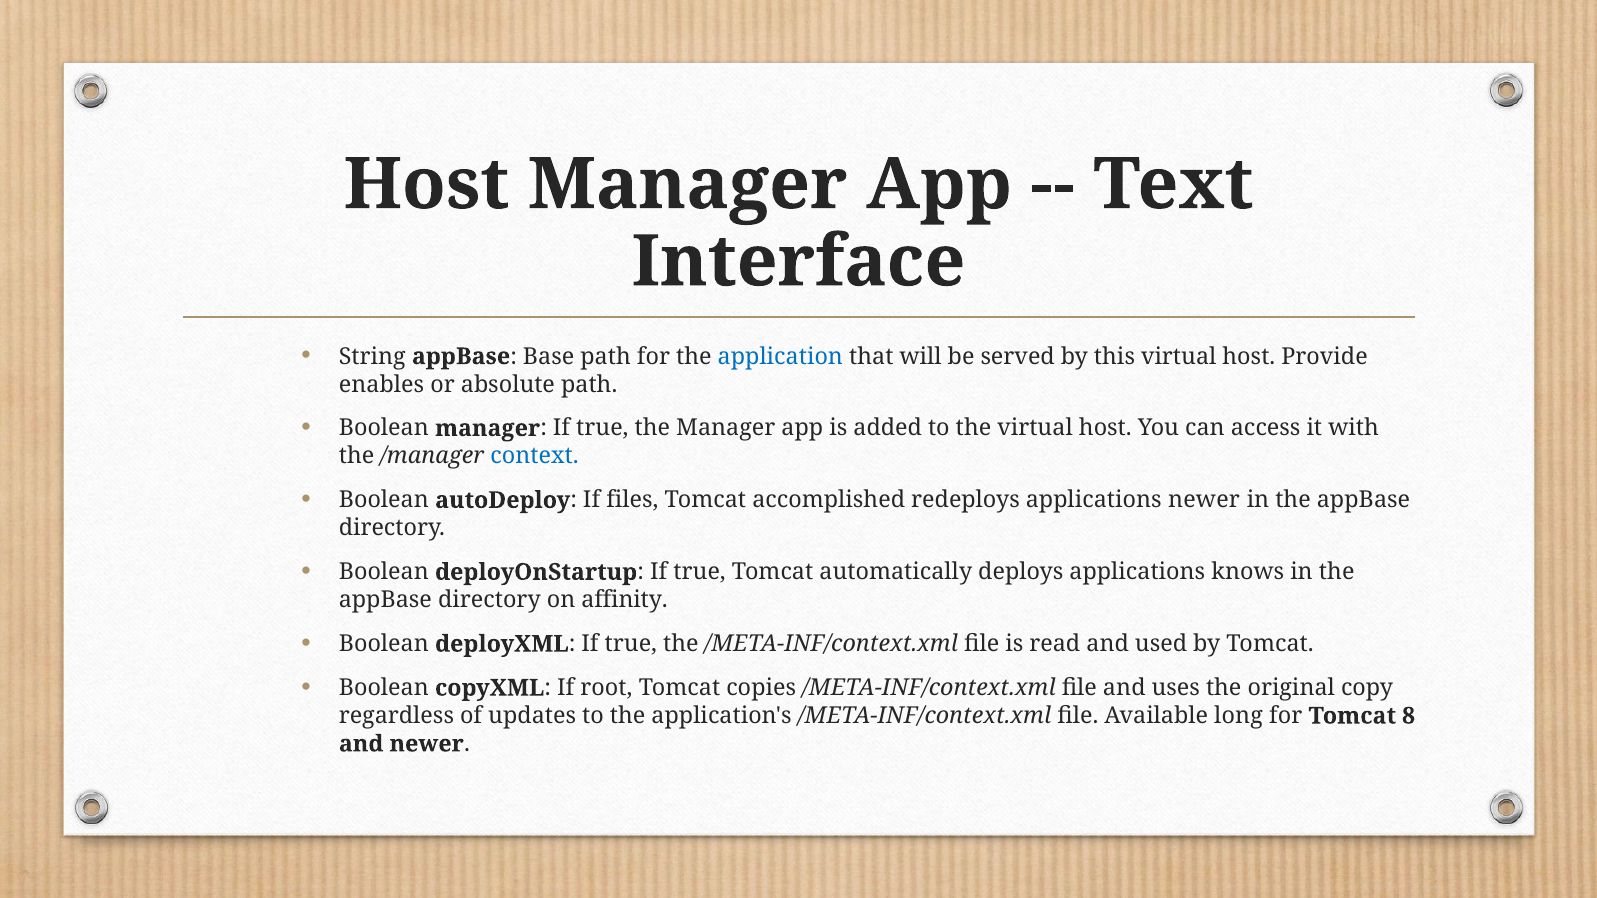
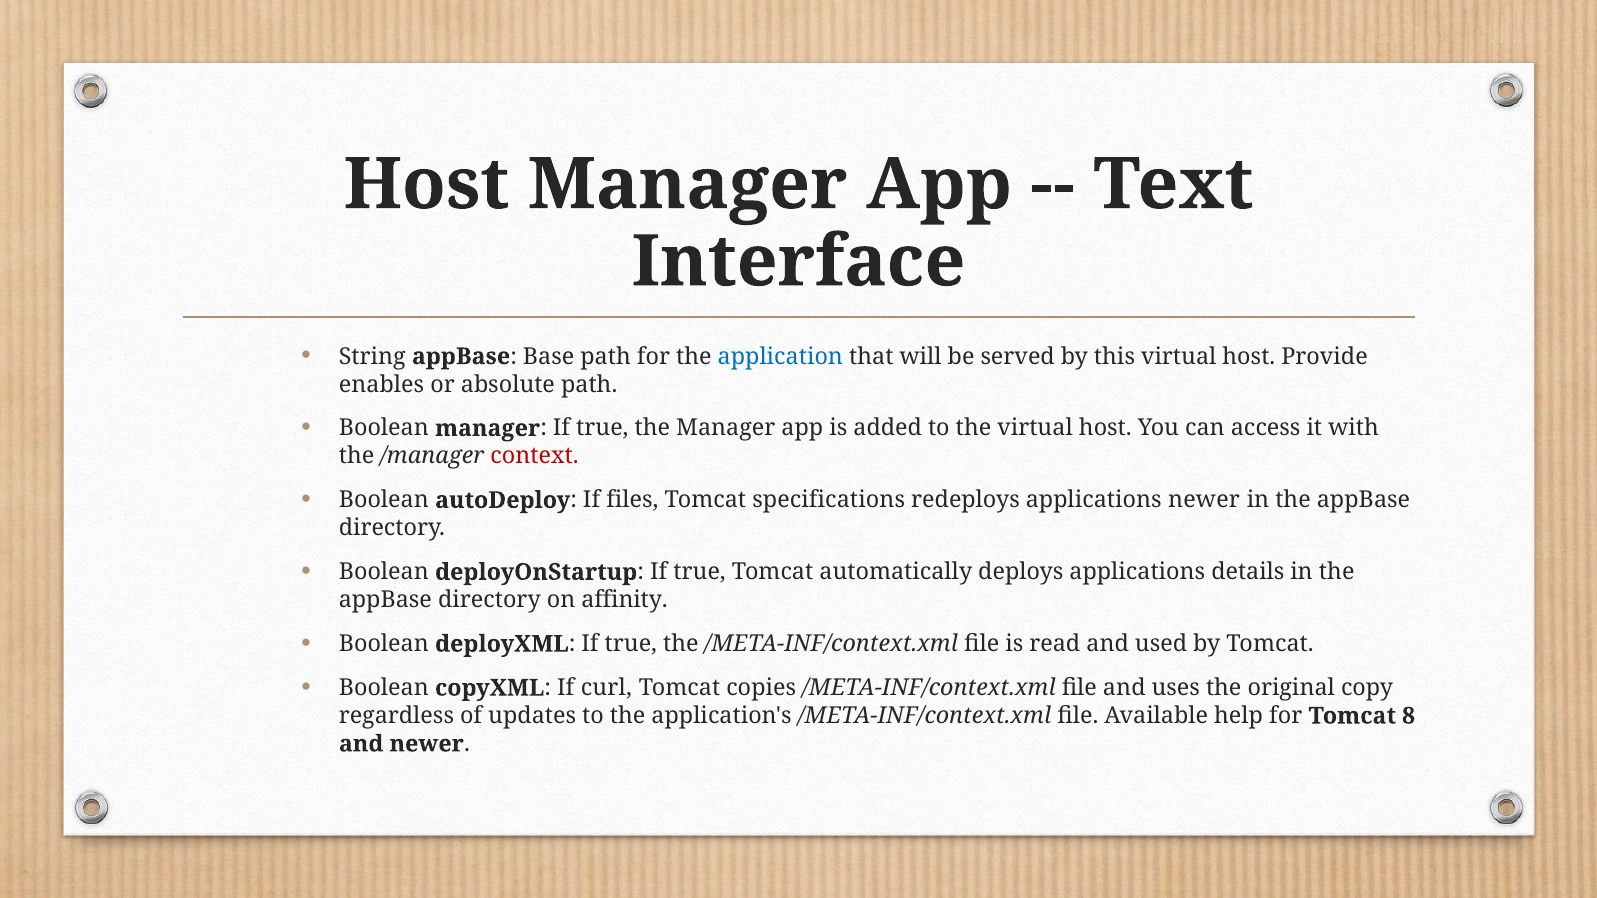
context colour: blue -> red
accomplished: accomplished -> specifications
knows: knows -> details
root: root -> curl
long: long -> help
